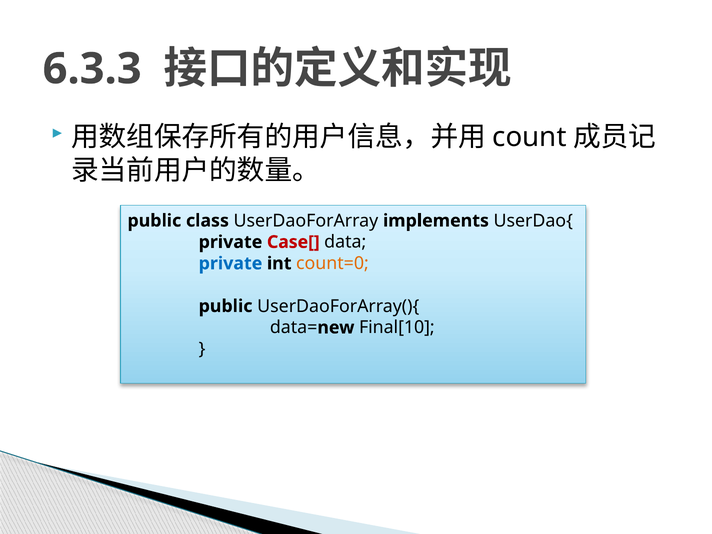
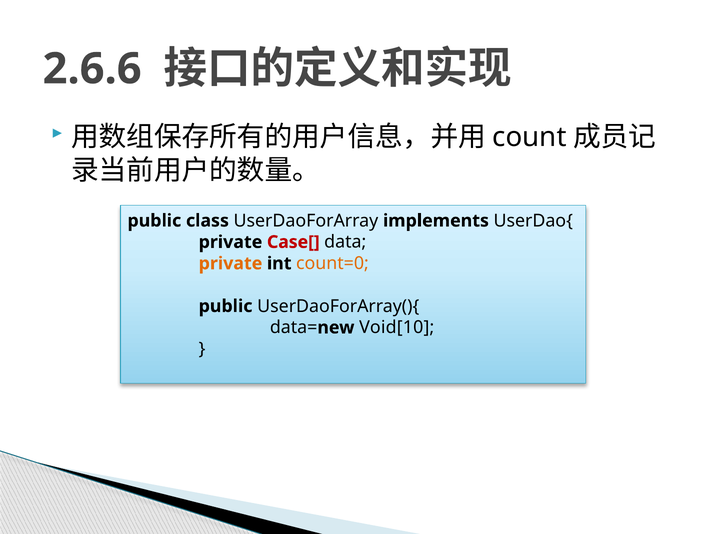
6.3.3: 6.3.3 -> 2.6.6
private at (231, 263) colour: blue -> orange
Final[10: Final[10 -> Void[10
